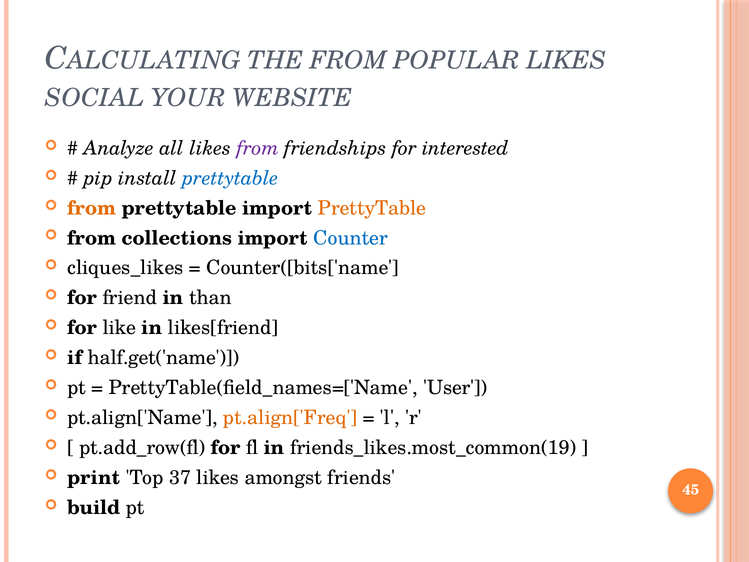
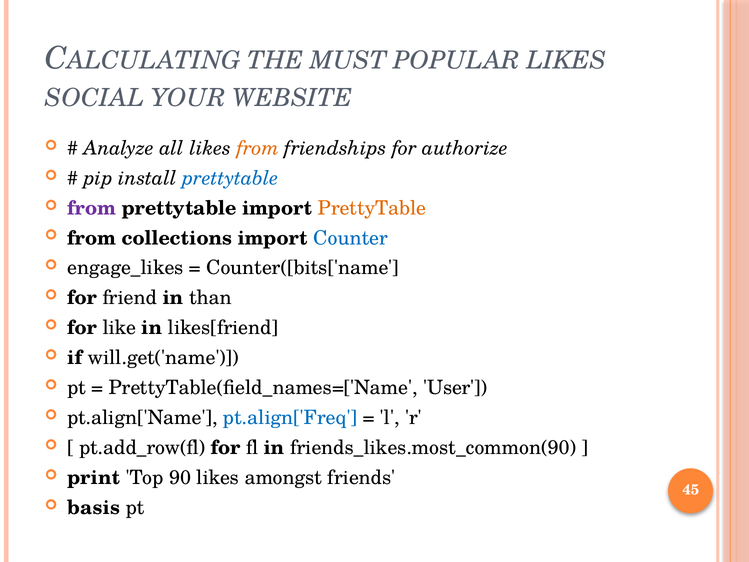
THE FROM: FROM -> MUST
from at (258, 148) colour: purple -> orange
interested: interested -> authorize
from at (92, 208) colour: orange -> purple
cliques_likes: cliques_likes -> engage_likes
half.get('name: half.get('name -> will.get('name
pt.align['Freq colour: orange -> blue
friends_likes.most_common(19: friends_likes.most_common(19 -> friends_likes.most_common(90
37: 37 -> 90
build: build -> basis
